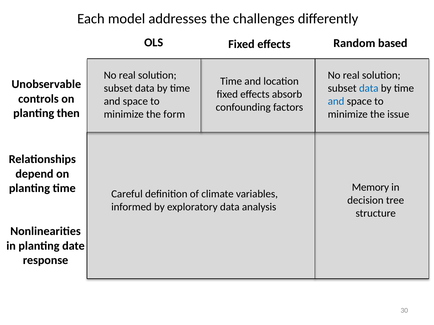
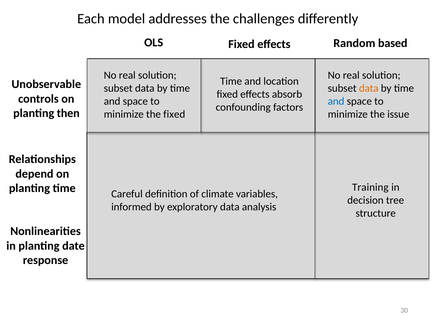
data at (369, 88) colour: blue -> orange
the form: form -> fixed
Memory: Memory -> Training
